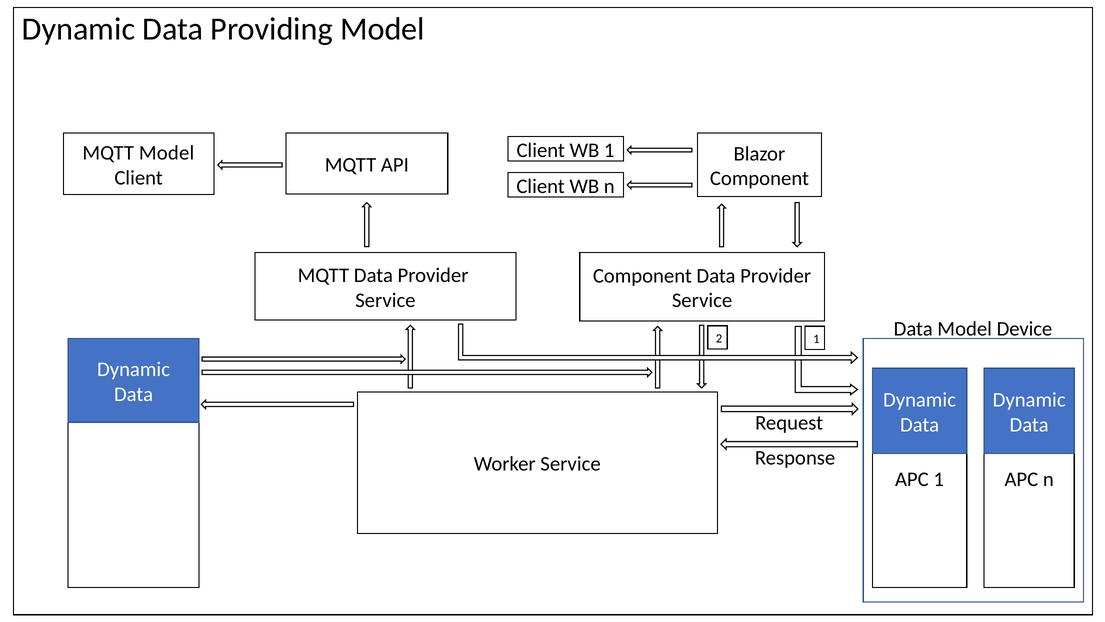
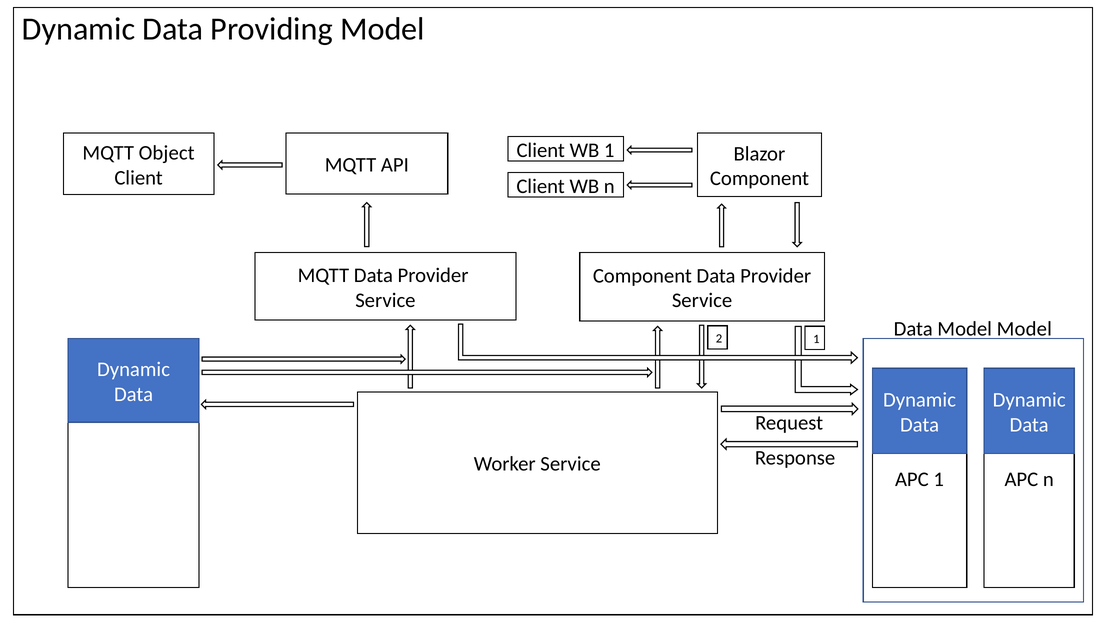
MQTT Model: Model -> Object
Model Device: Device -> Model
